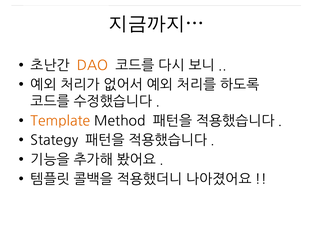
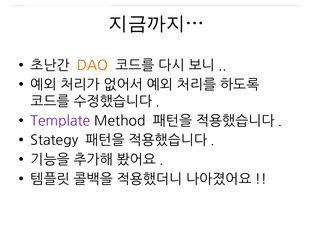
Template colour: orange -> purple
